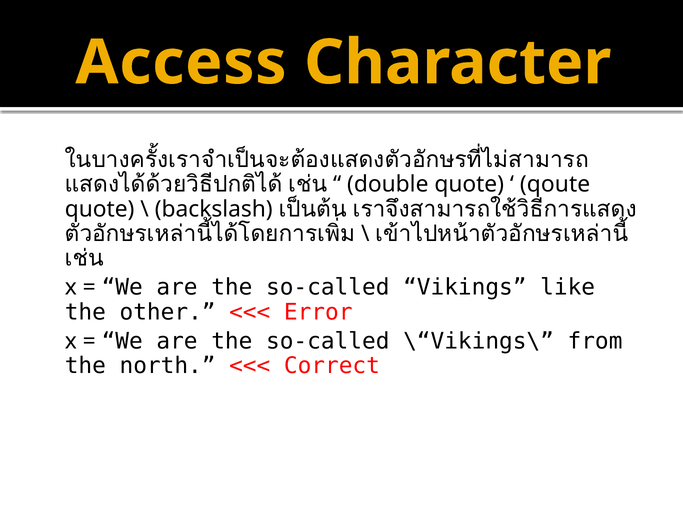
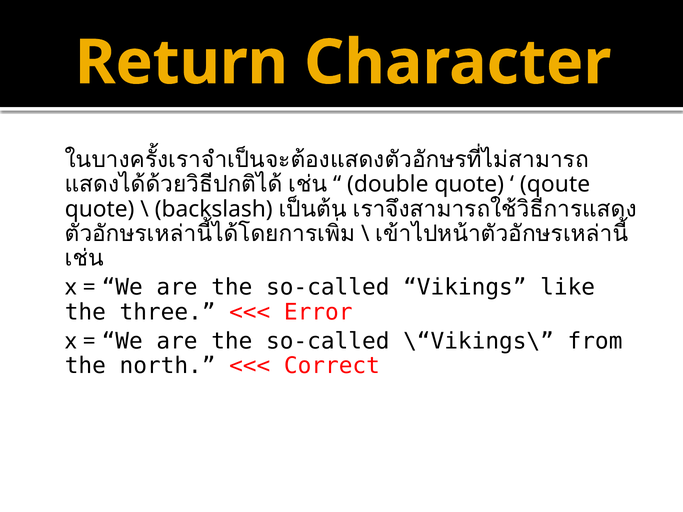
Access: Access -> Return
other: other -> three
